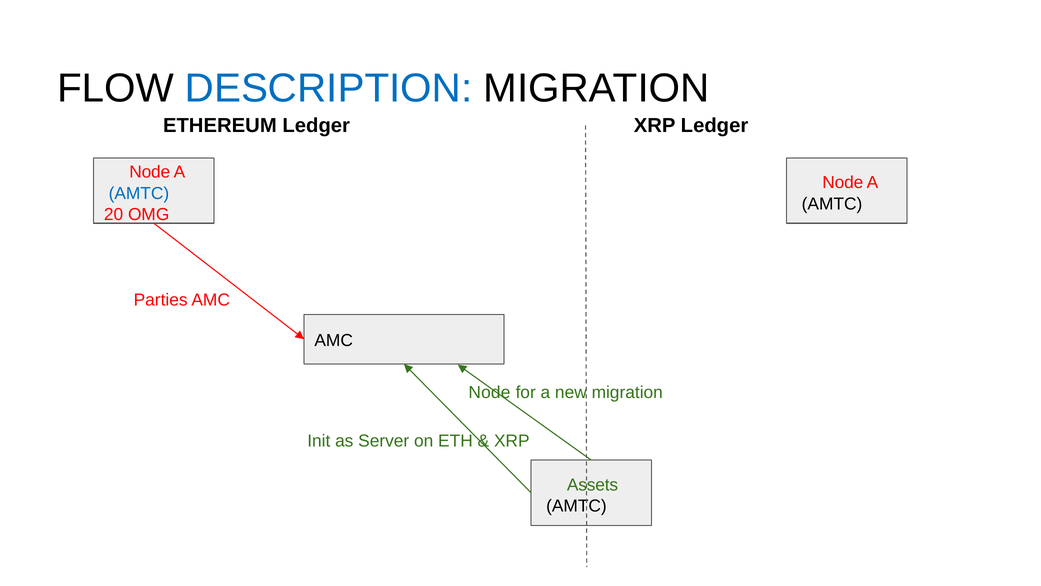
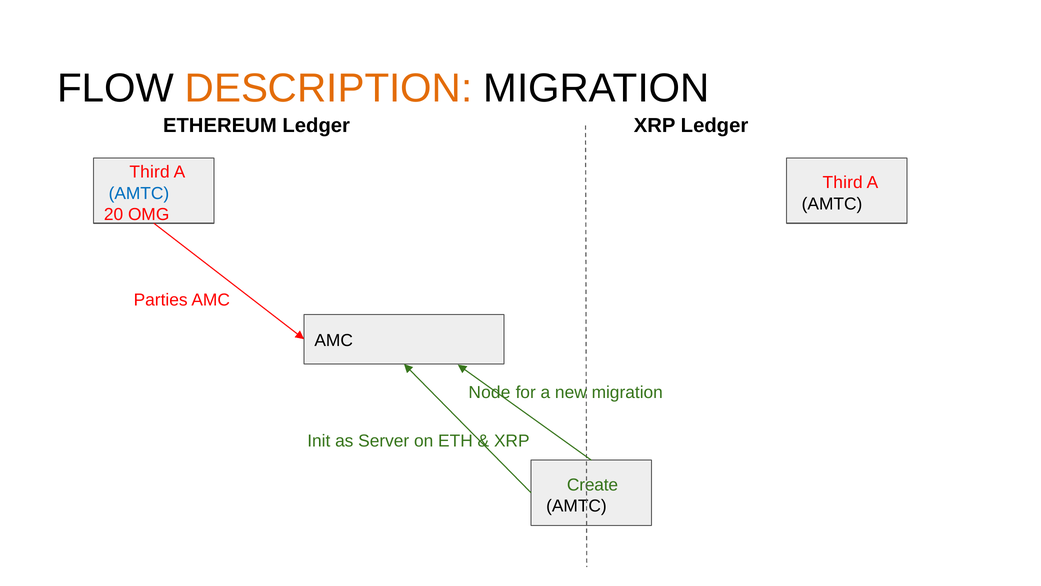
DESCRIPTION colour: blue -> orange
Node at (150, 172): Node -> Third
Node at (843, 182): Node -> Third
Assets: Assets -> Create
